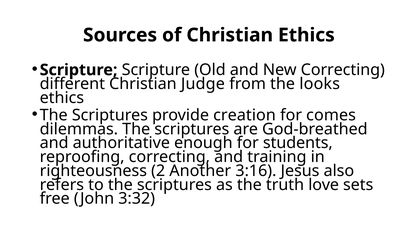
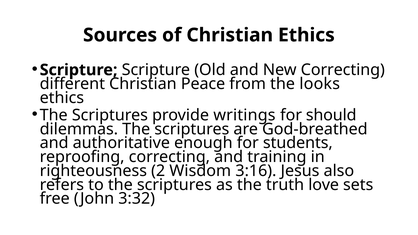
Judge: Judge -> Peace
creation: creation -> writings
comes: comes -> should
Another: Another -> Wisdom
